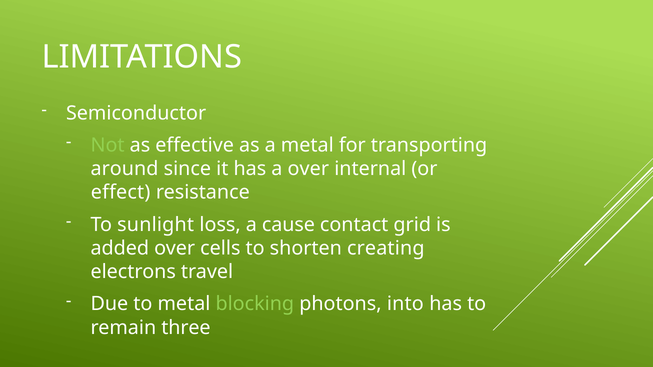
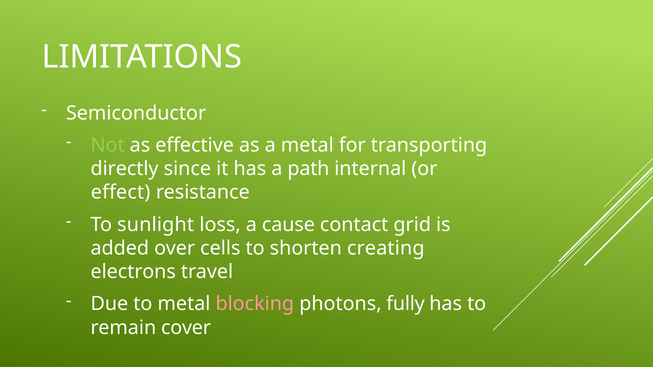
around: around -> directly
a over: over -> path
blocking colour: light green -> pink
into: into -> fully
three: three -> cover
